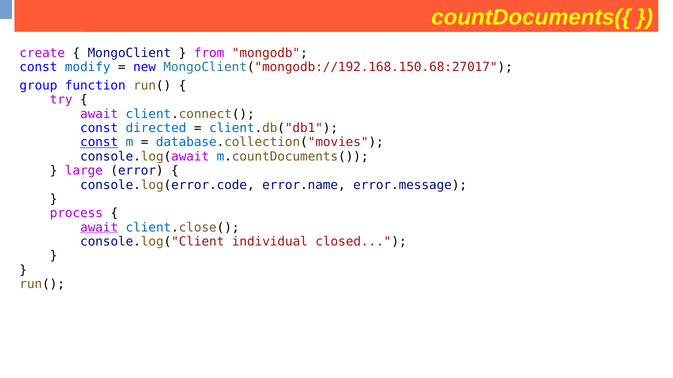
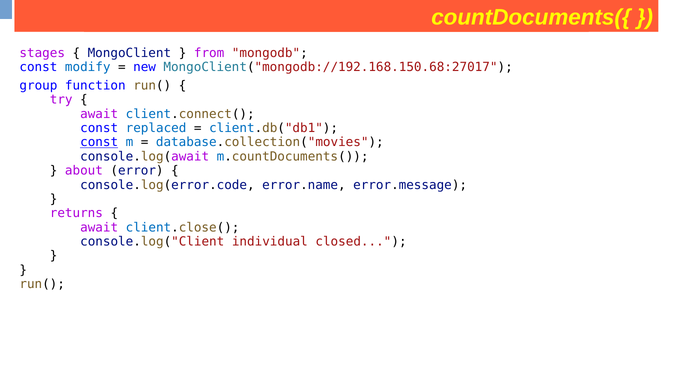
create: create -> stages
directed: directed -> replaced
large: large -> about
process: process -> returns
await at (99, 228) underline: present -> none
